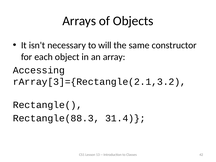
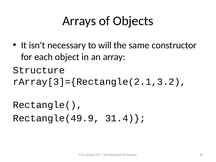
Accessing: Accessing -> Structure
Rectangle(88.3: Rectangle(88.3 -> Rectangle(49.9
